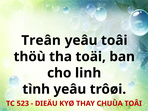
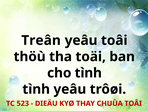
cho linh: linh -> tình
